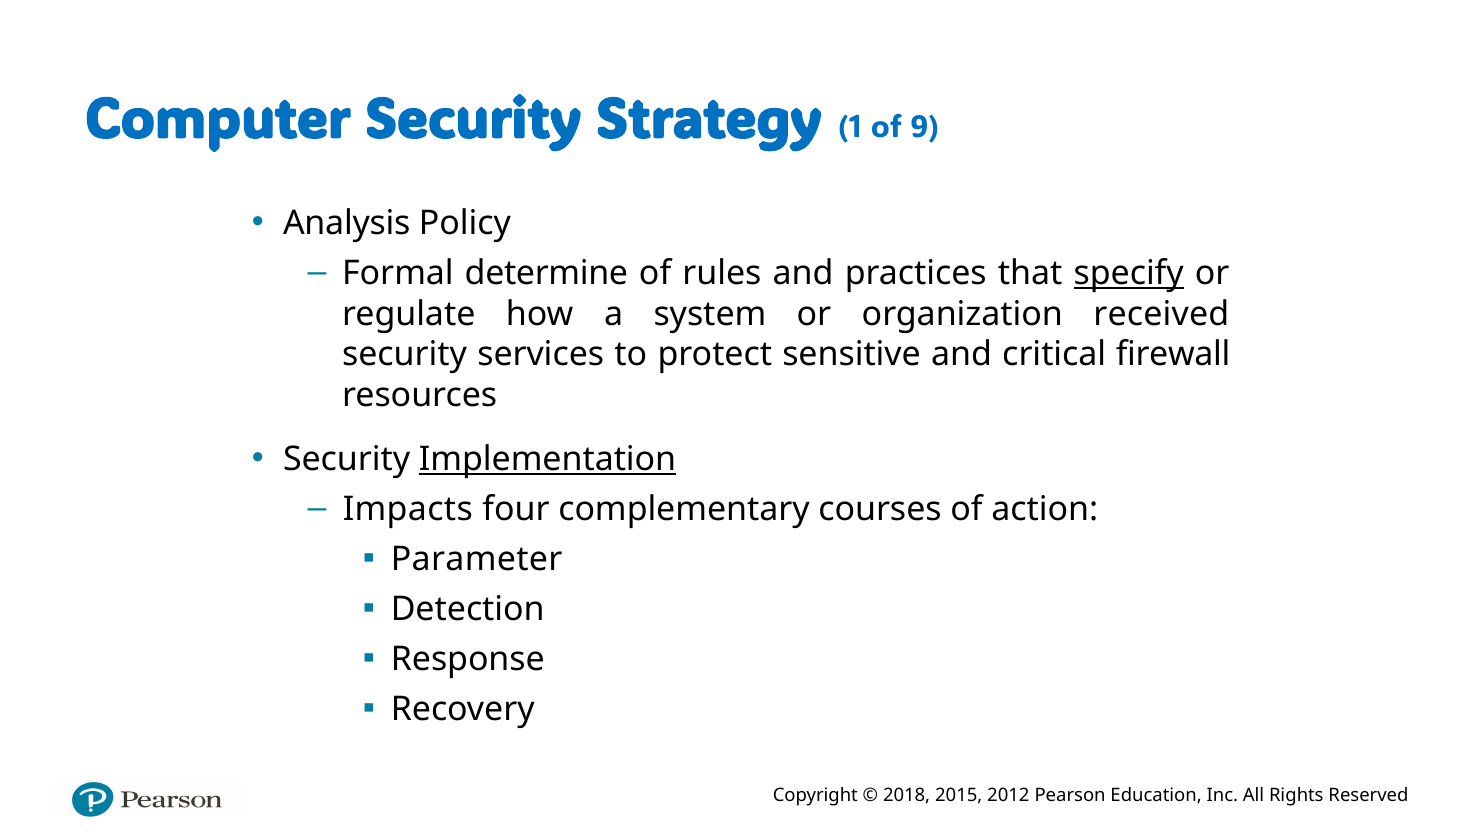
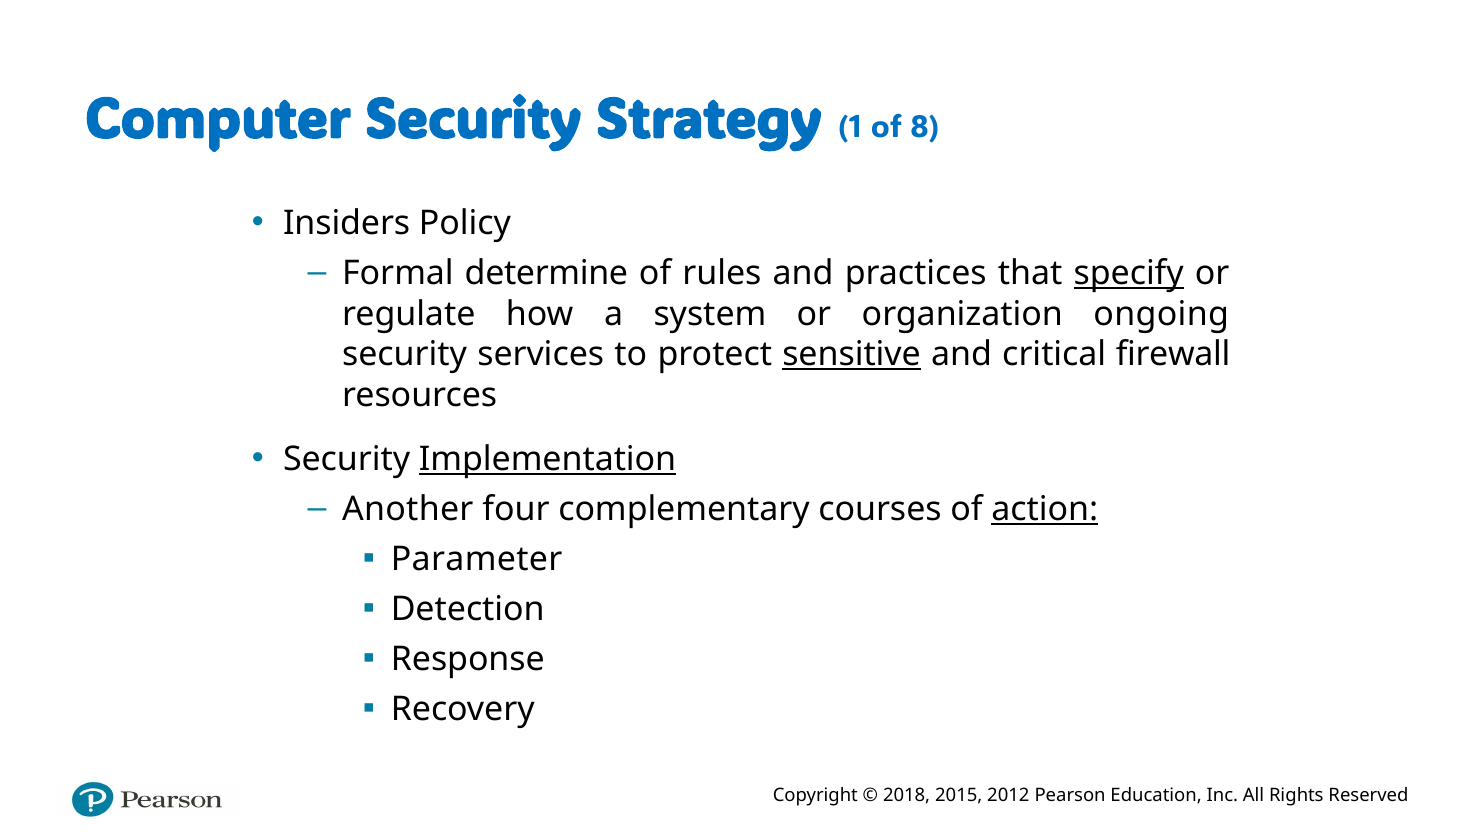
9: 9 -> 8
Analysis: Analysis -> Insiders
received: received -> ongoing
sensitive underline: none -> present
Impacts: Impacts -> Another
action underline: none -> present
